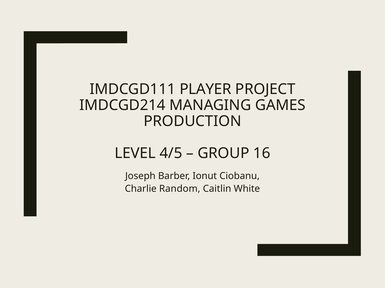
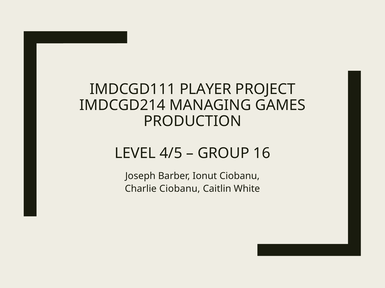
Charlie Random: Random -> Ciobanu
